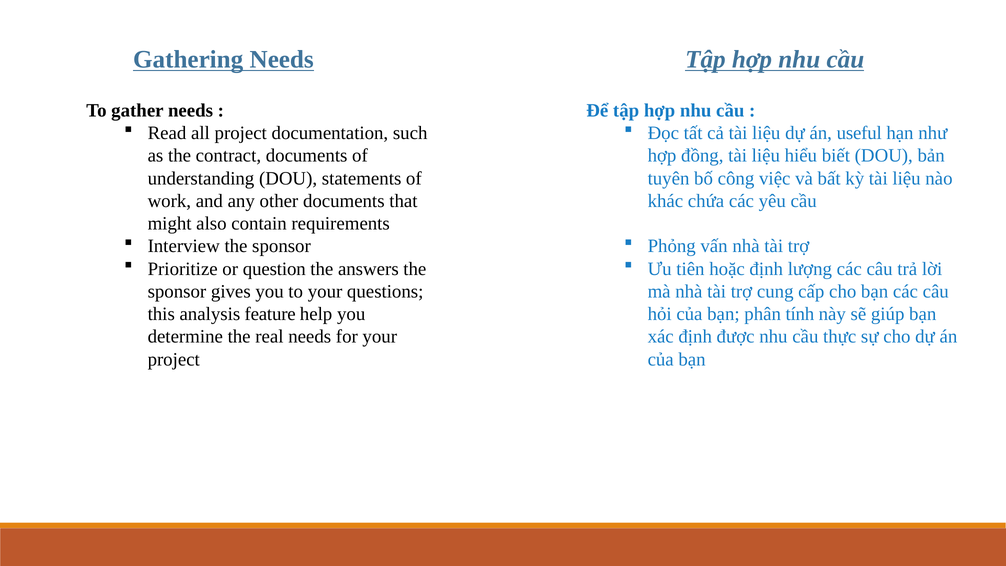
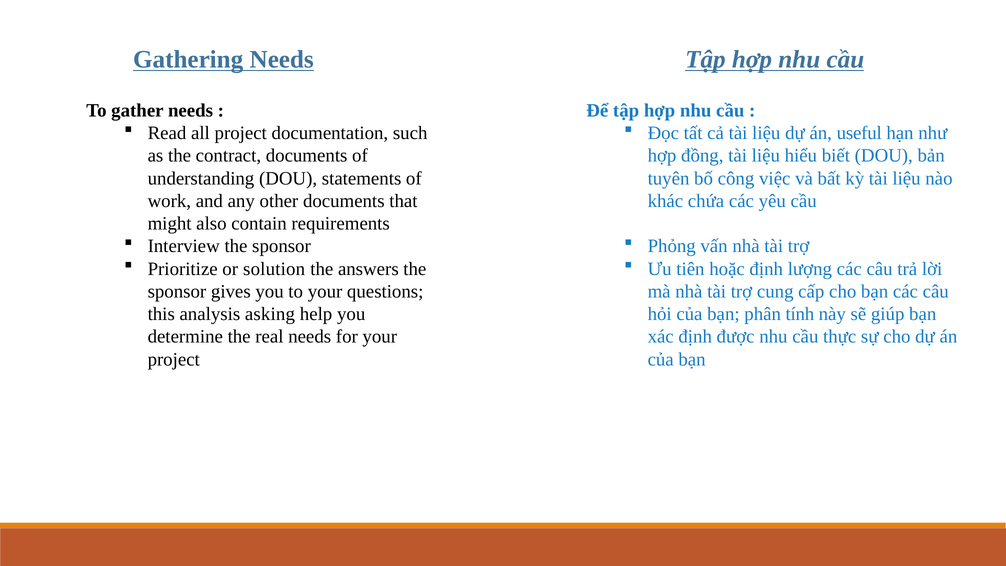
question: question -> solution
feature: feature -> asking
